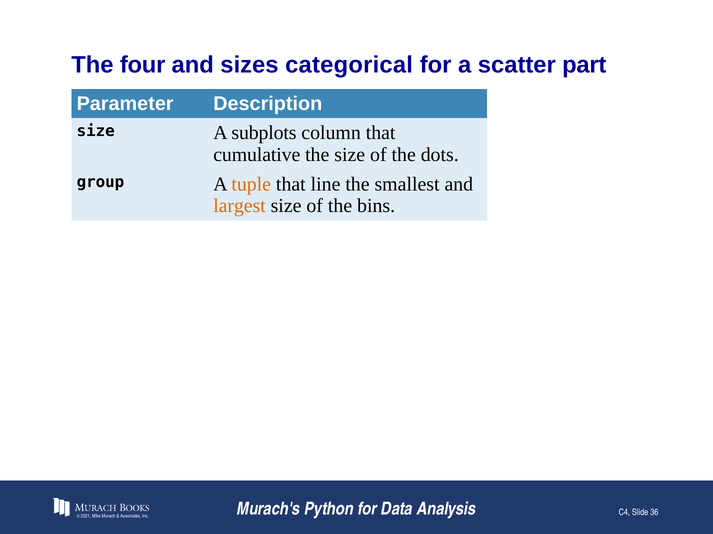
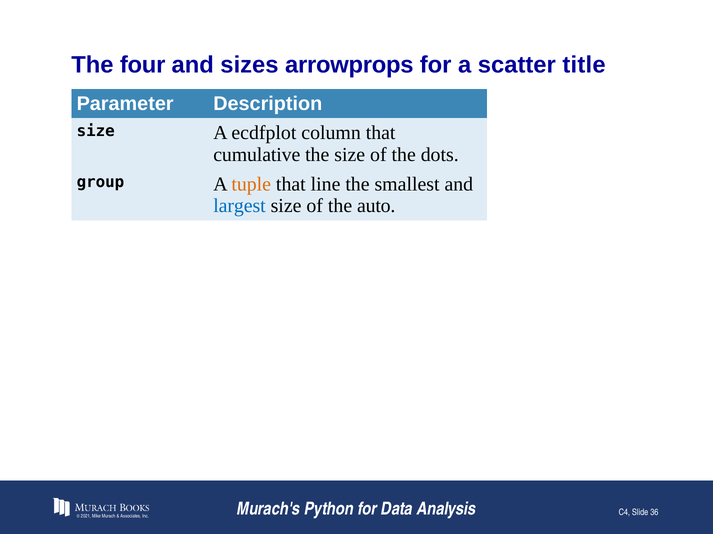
categorical: categorical -> arrowprops
part: part -> title
subplots: subplots -> ecdfplot
largest colour: orange -> blue
bins: bins -> auto
